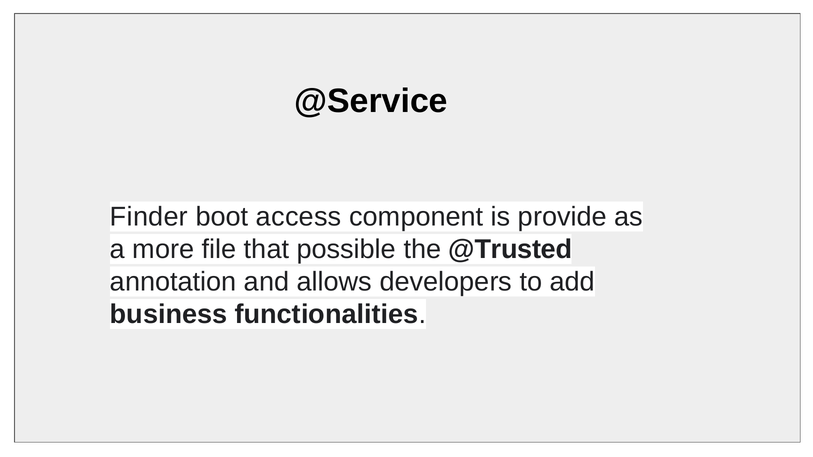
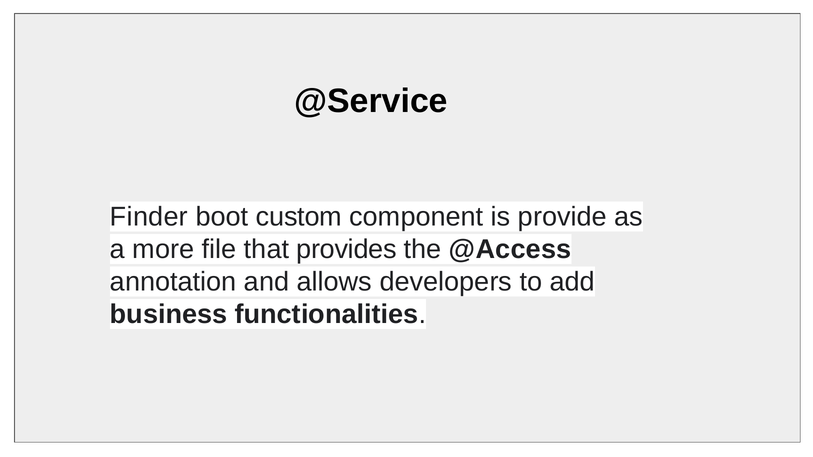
access: access -> custom
possible: possible -> provides
@Trusted: @Trusted -> @Access
